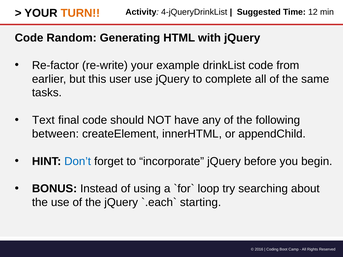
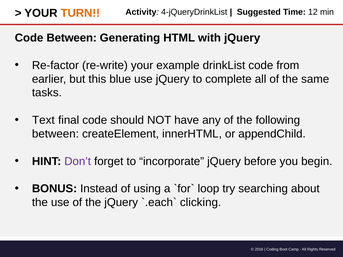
Code Random: Random -> Between
user: user -> blue
Don’t colour: blue -> purple
starting: starting -> clicking
